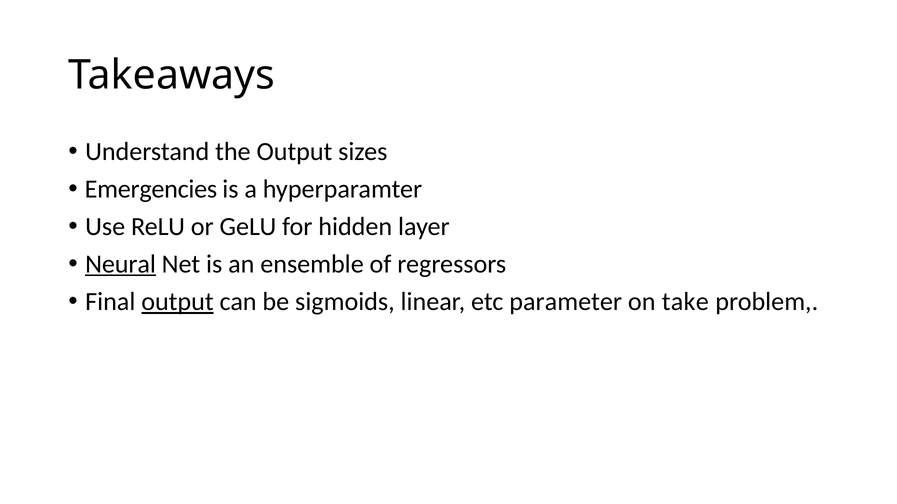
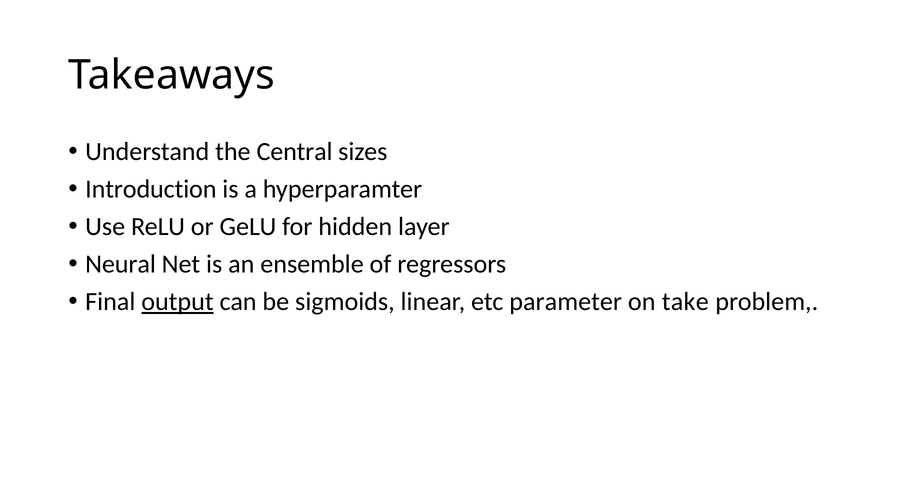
the Output: Output -> Central
Emergencies: Emergencies -> Introduction
Neural underline: present -> none
